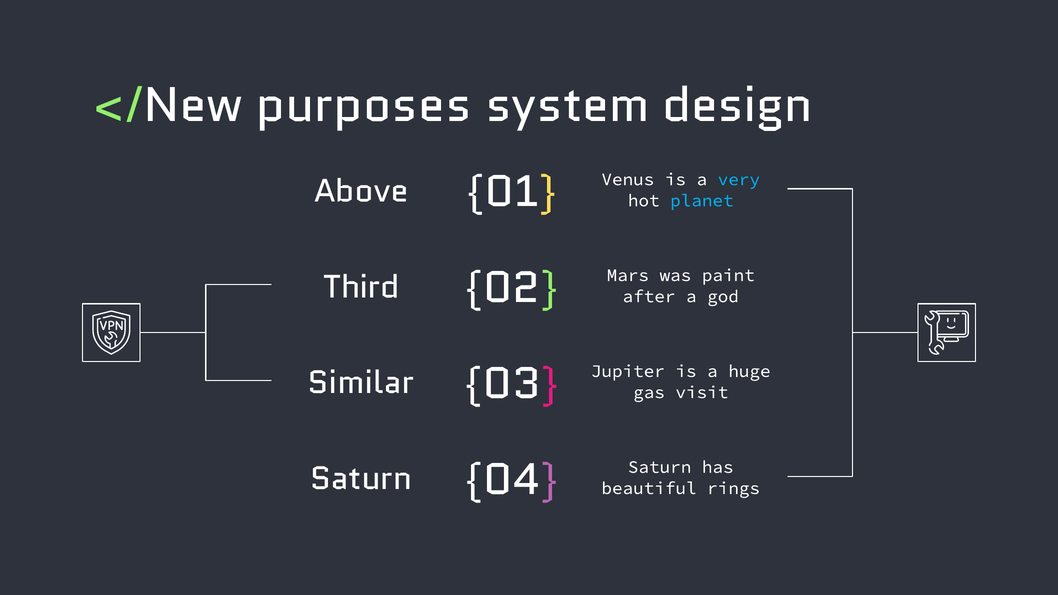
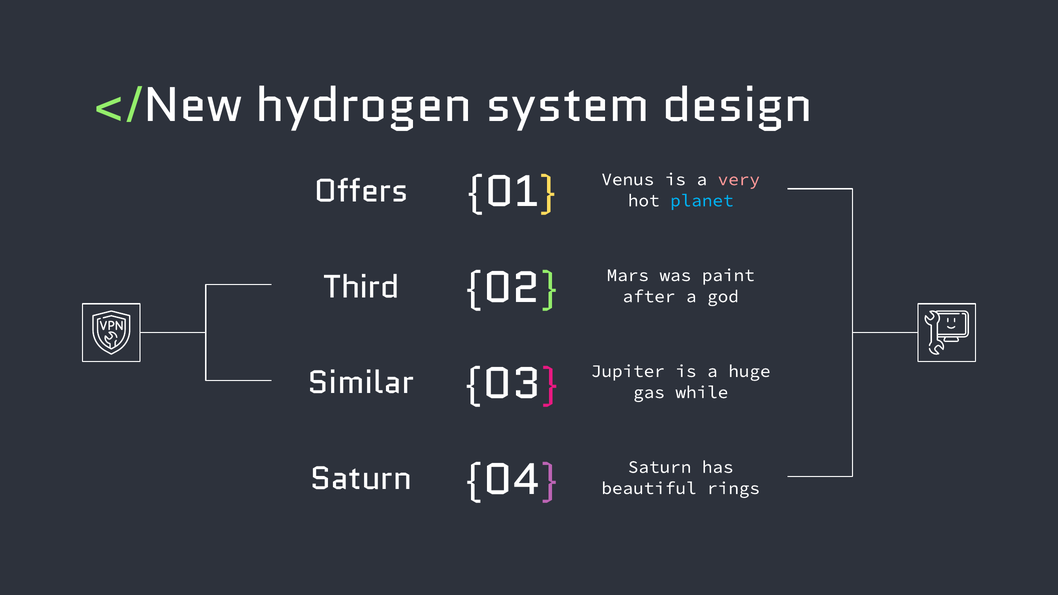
purposes: purposes -> hydrogen
Above: Above -> Offers
very colour: light blue -> pink
visit: visit -> while
